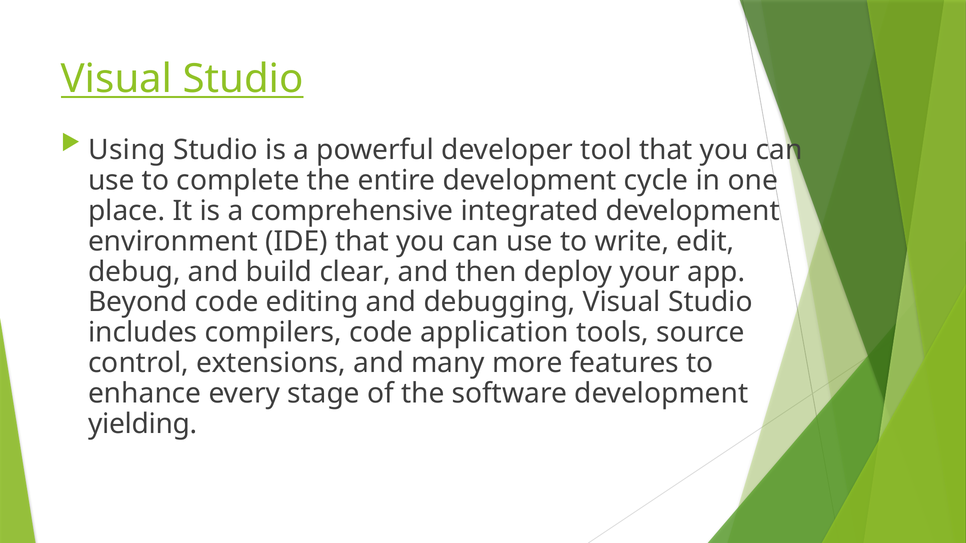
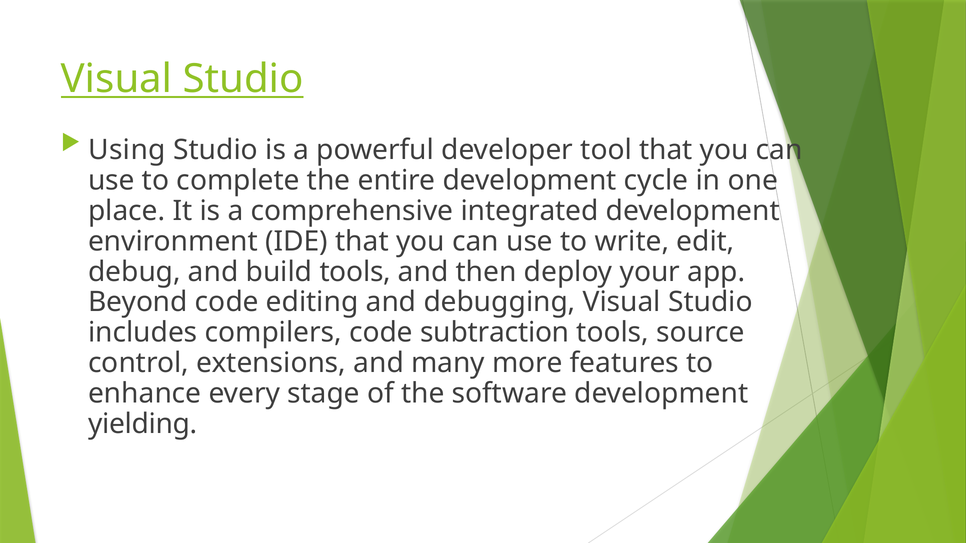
build clear: clear -> tools
application: application -> subtraction
